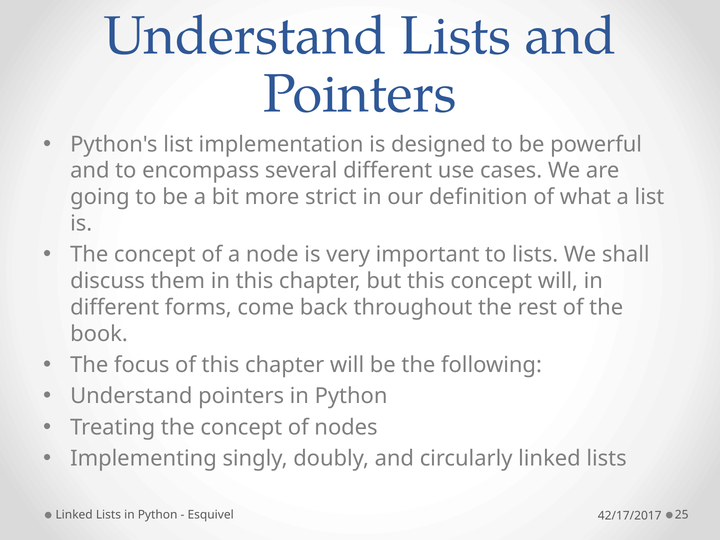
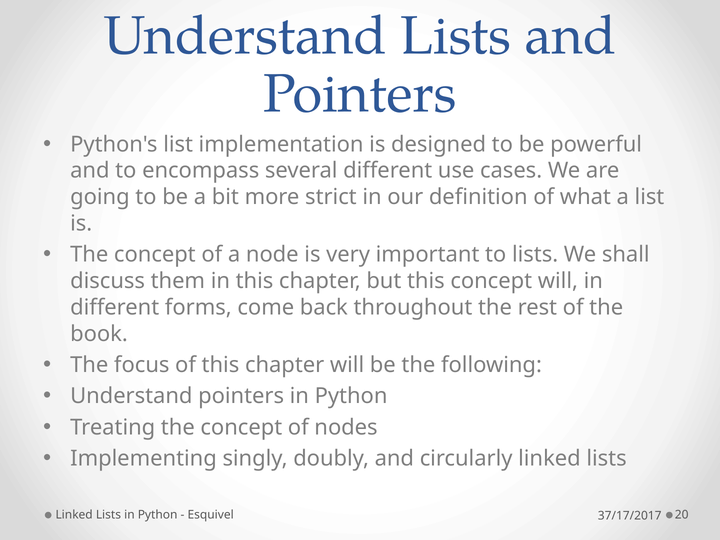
25: 25 -> 20
42/17/2017: 42/17/2017 -> 37/17/2017
